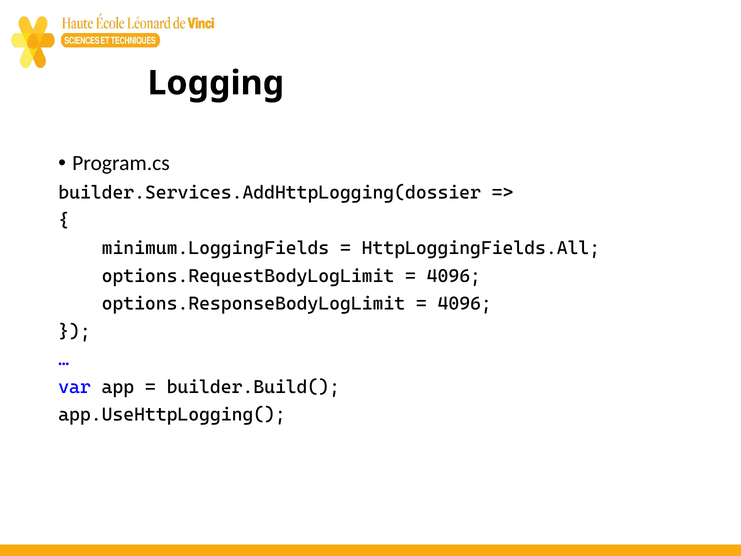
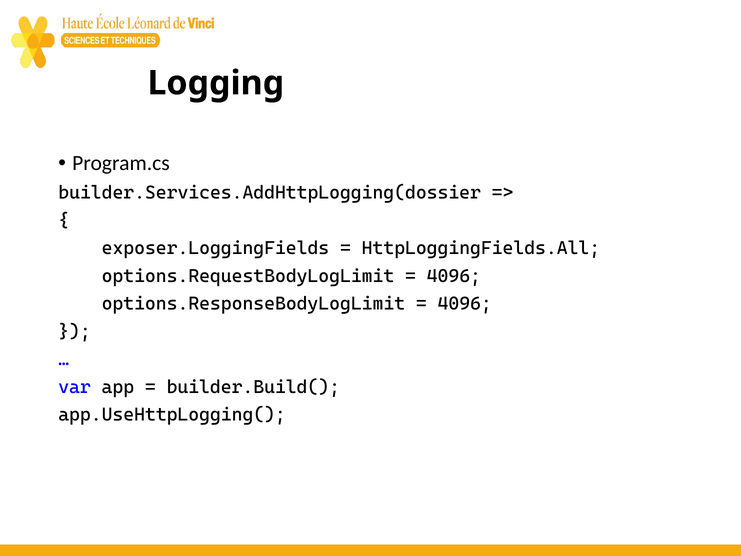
minimum.LoggingFields: minimum.LoggingFields -> exposer.LoggingFields
